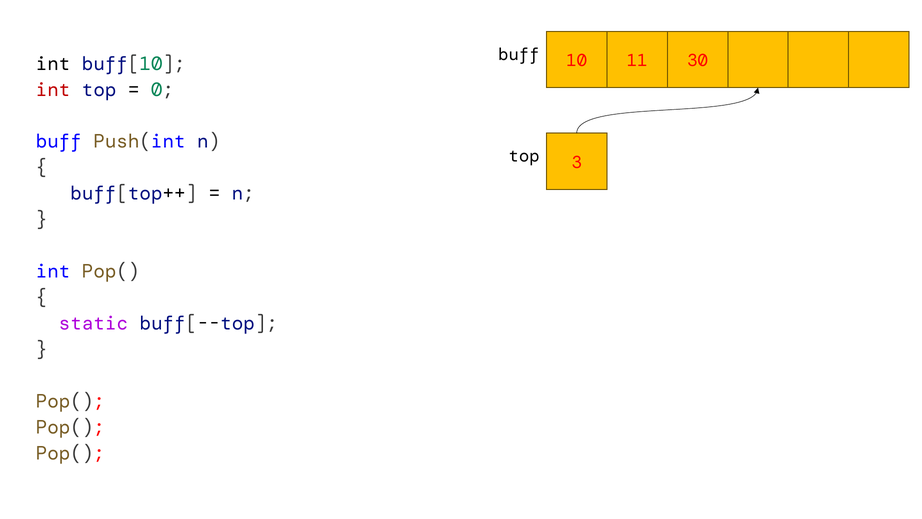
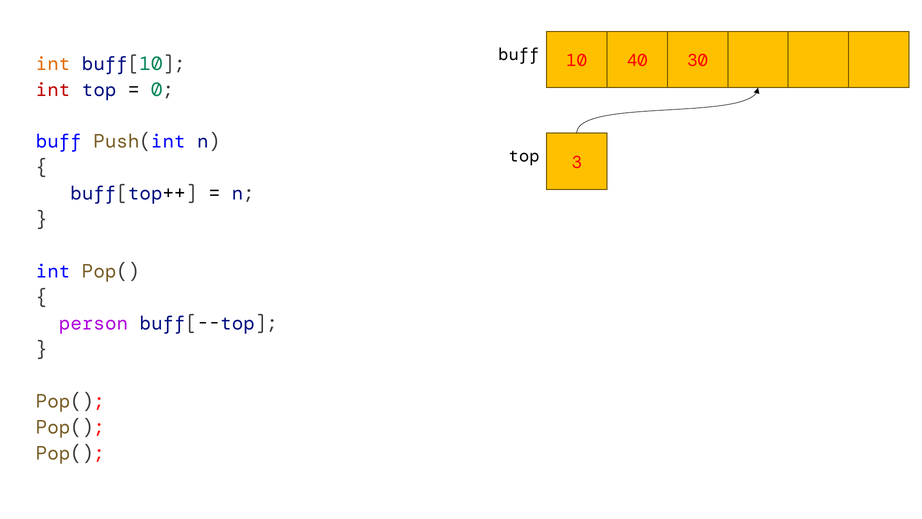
11: 11 -> 40
int at (53, 64) colour: black -> orange
static: static -> person
